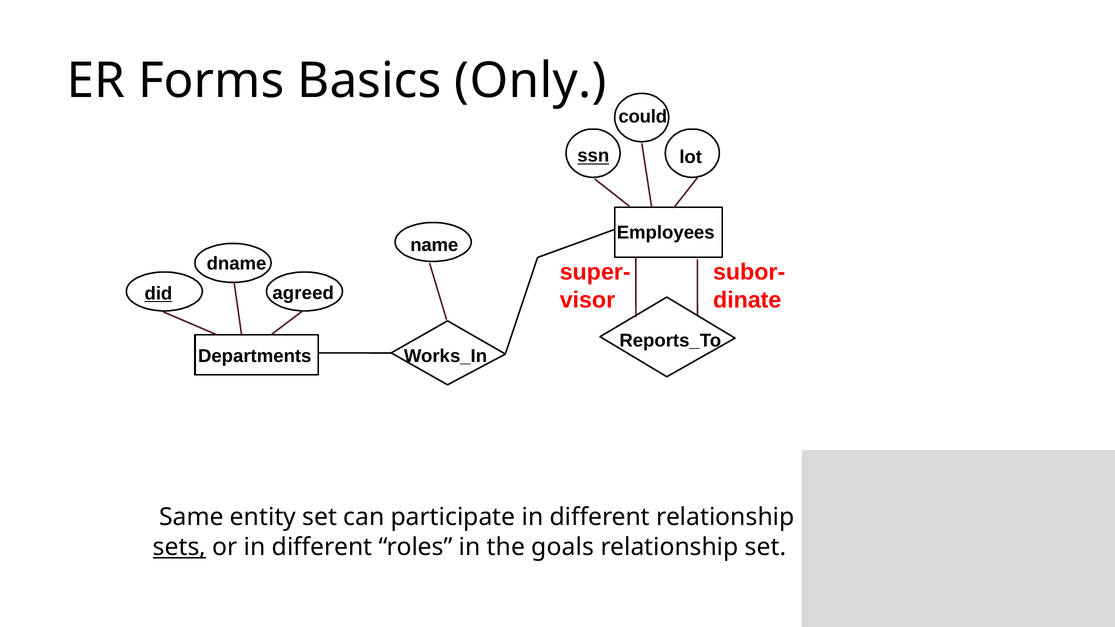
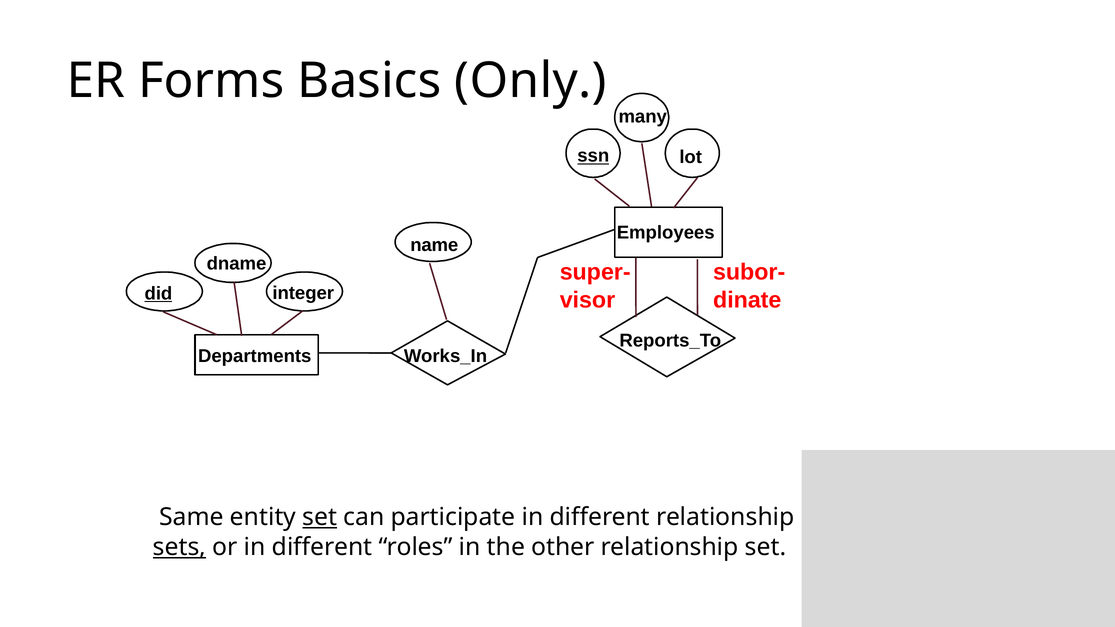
could: could -> many
agreed: agreed -> integer
set at (320, 517) underline: none -> present
goals: goals -> other
